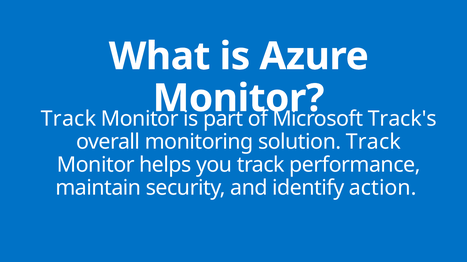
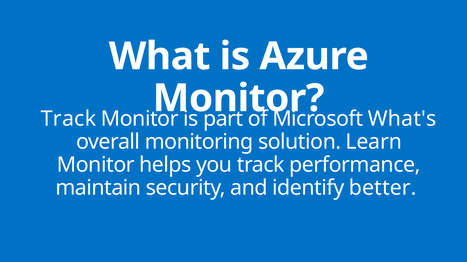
Track's: Track's -> What's
solution Track: Track -> Learn
action: action -> better
